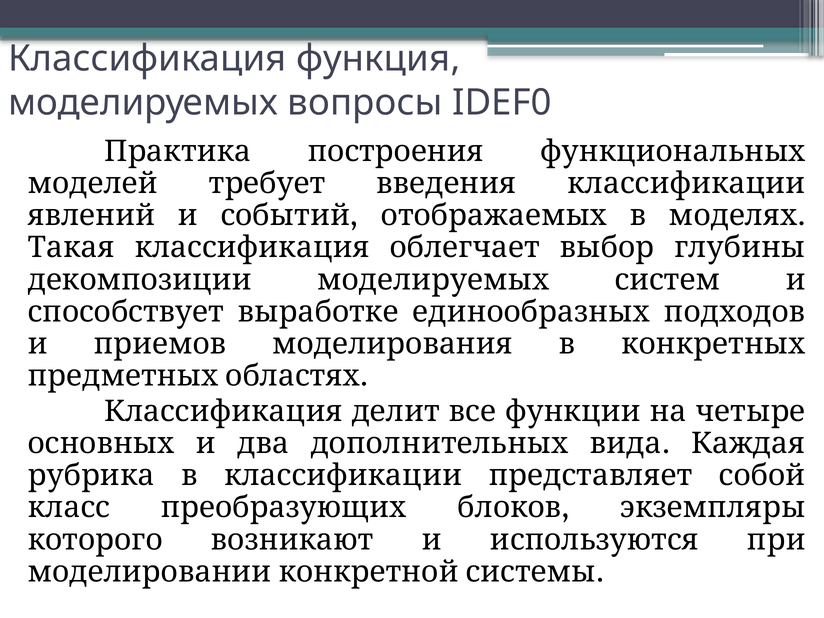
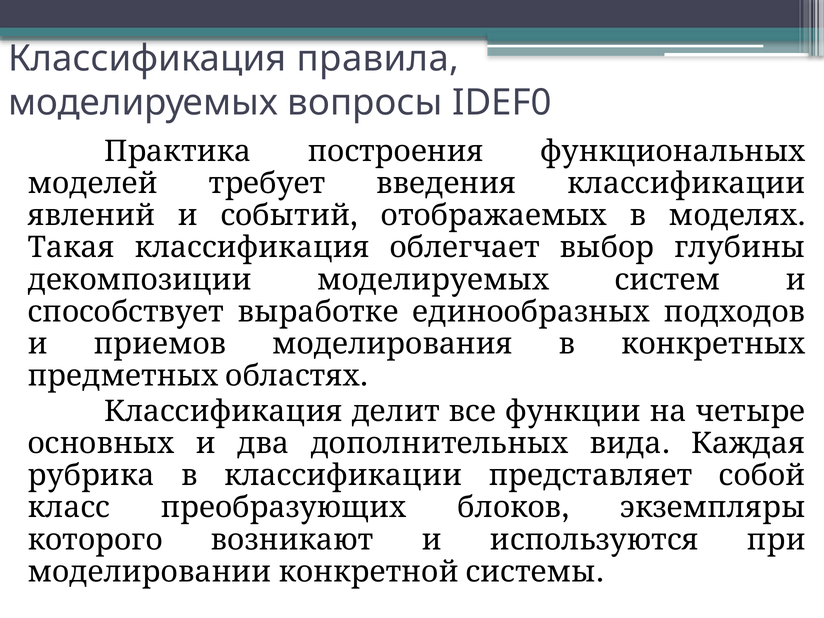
функция: функция -> правила
